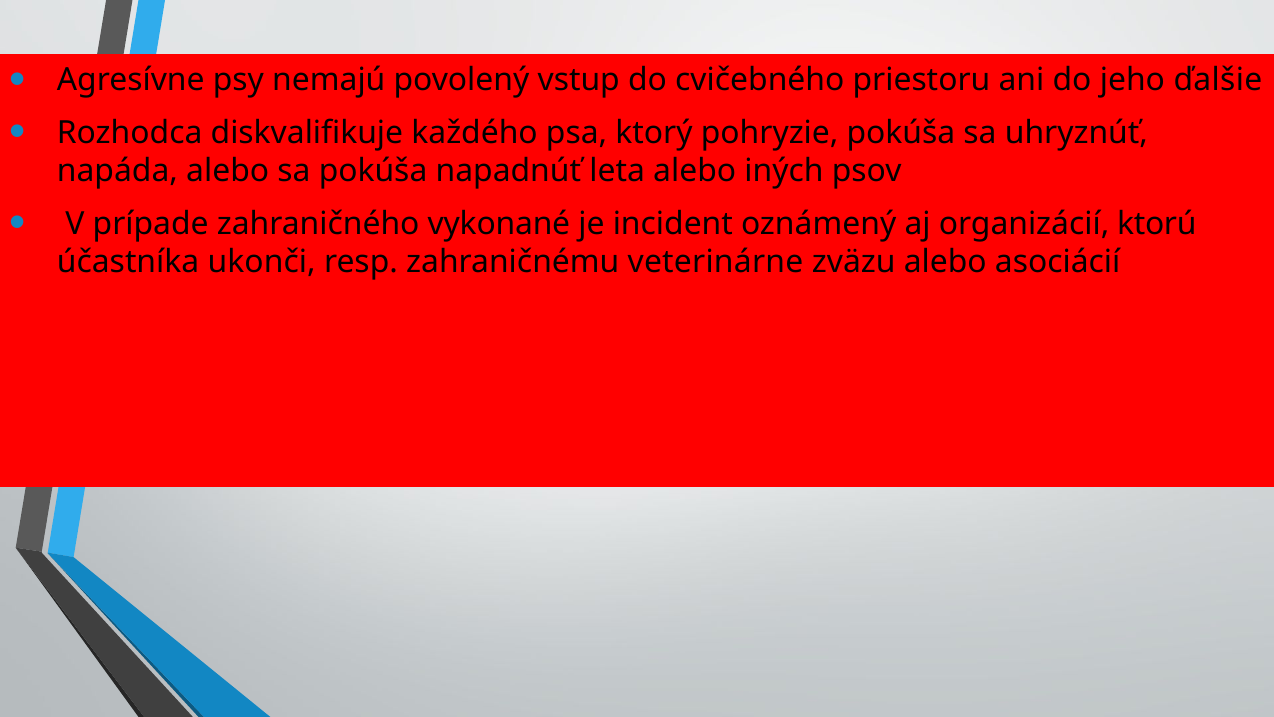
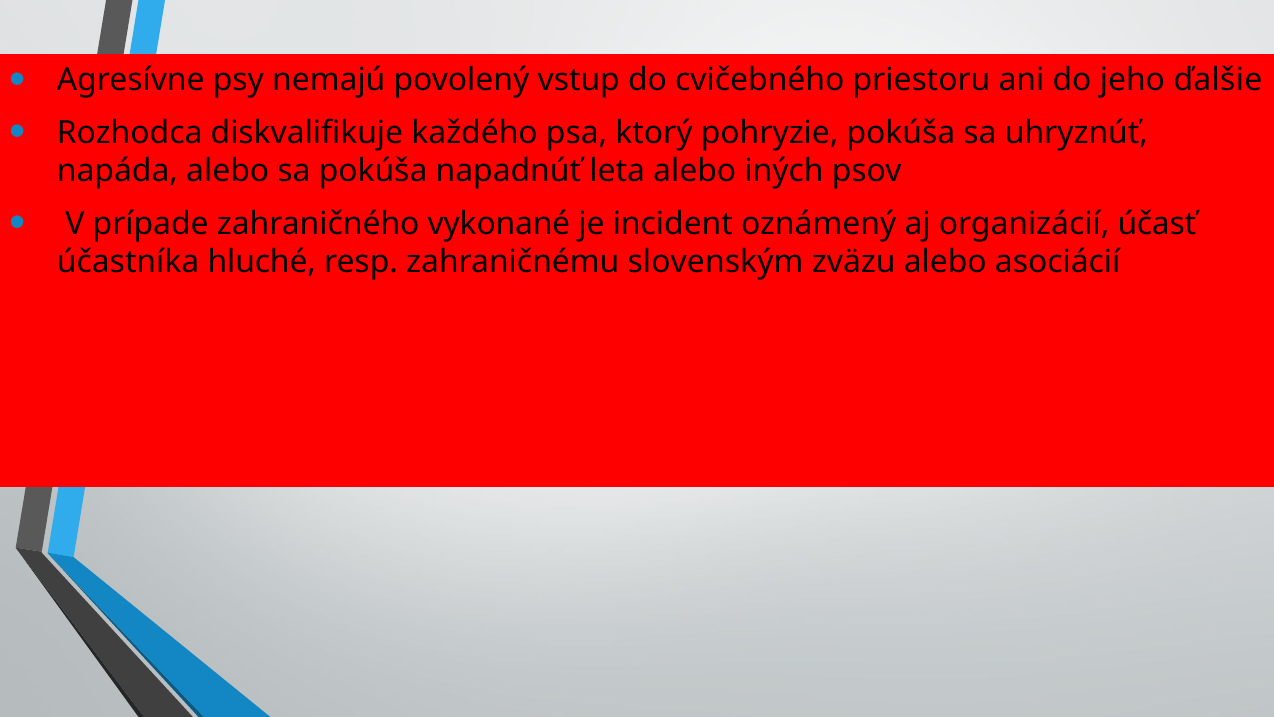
ktorú: ktorú -> účasť
ukonči: ukonči -> hluché
veterinárne: veterinárne -> slovenským
